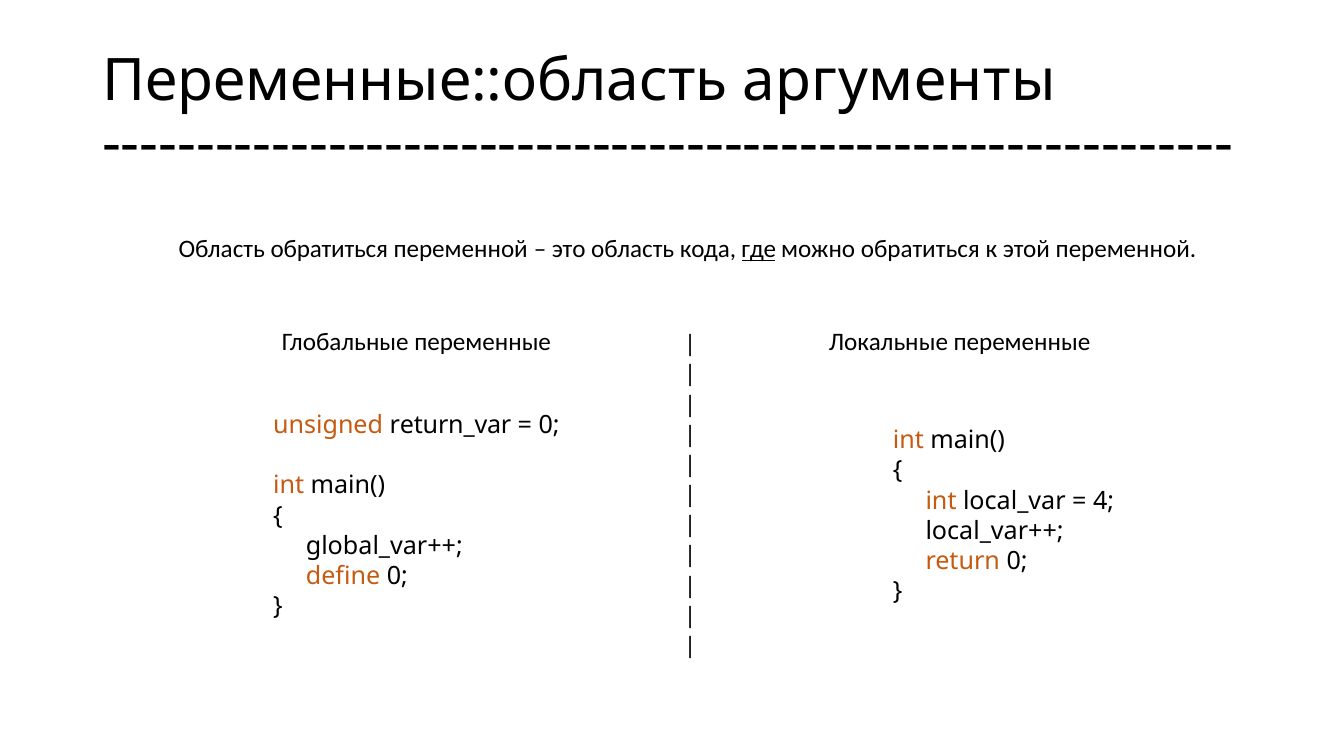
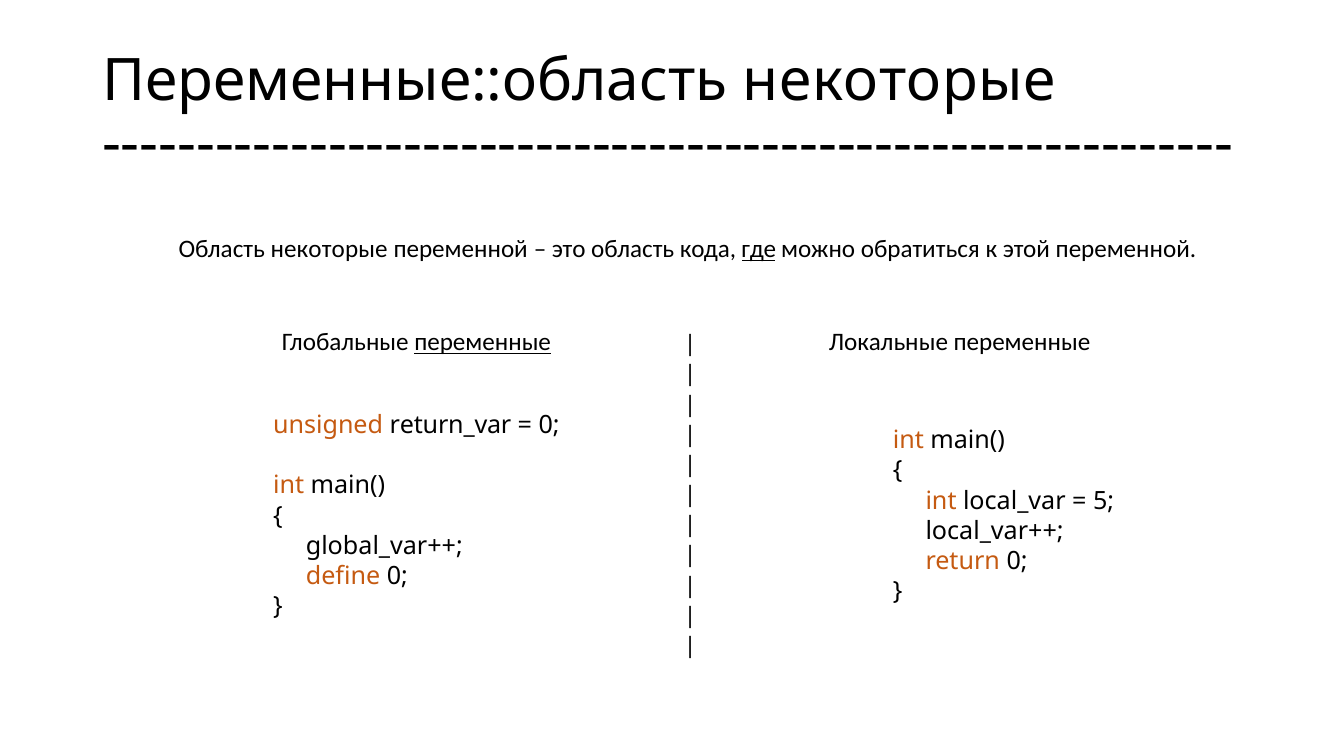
Переменные::область аргументы: аргументы -> некоторые
Область обратиться: обратиться -> некоторые
переменные at (483, 343) underline: none -> present
4: 4 -> 5
